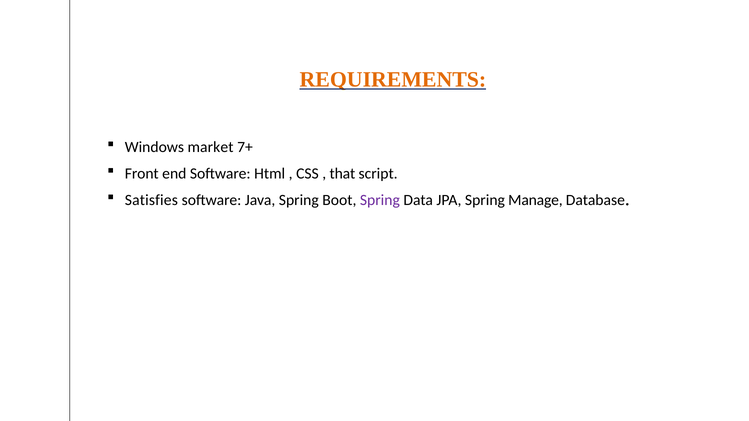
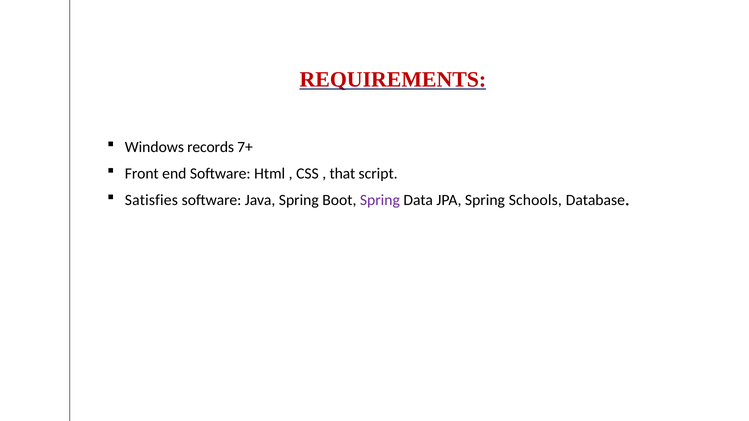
REQUIREMENTS colour: orange -> red
market: market -> records
Manage: Manage -> Schools
